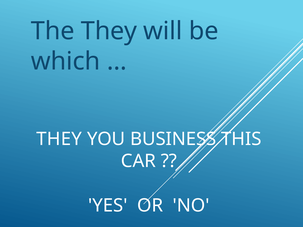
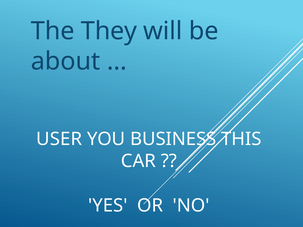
which: which -> about
THEY at (59, 139): THEY -> USER
